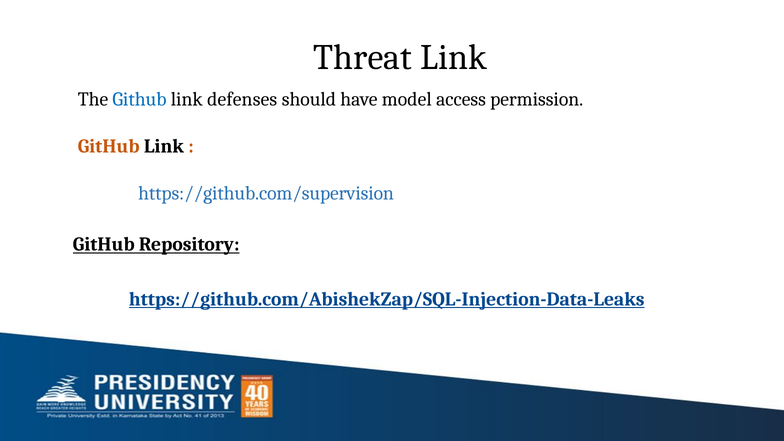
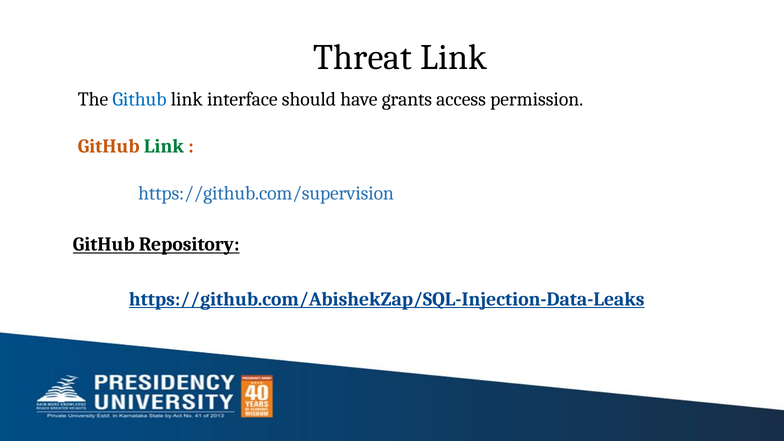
defenses: defenses -> interface
model: model -> grants
Link at (164, 146) colour: black -> green
